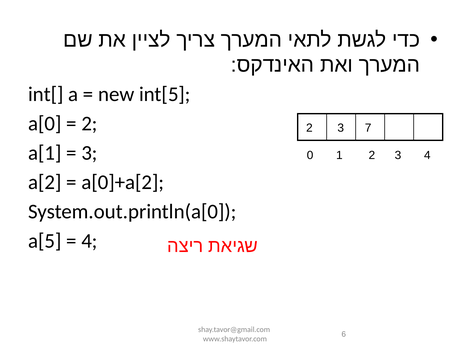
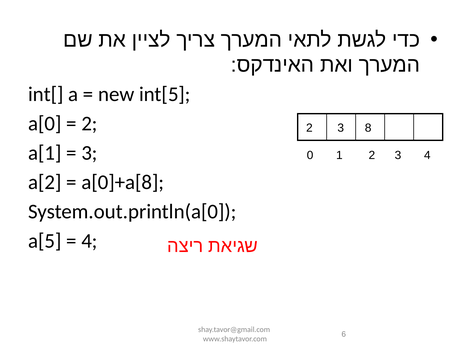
7: 7 -> 8
a[0]+a[2: a[0]+a[2 -> a[0]+a[8
